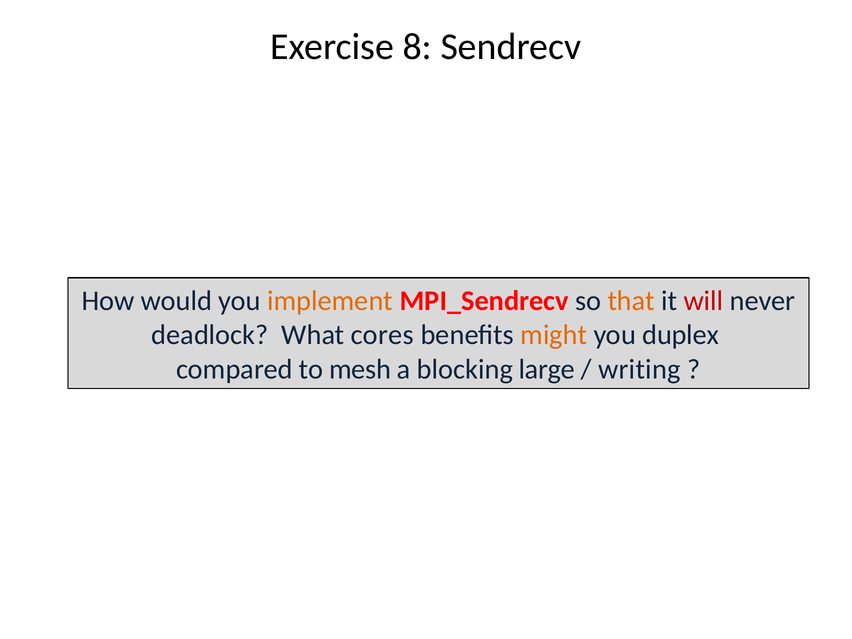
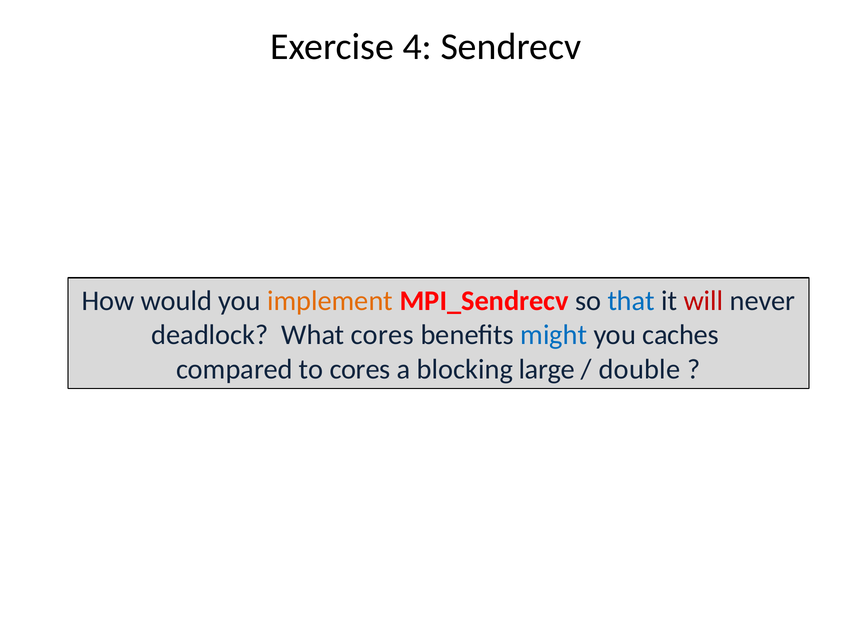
8: 8 -> 4
that colour: orange -> blue
might colour: orange -> blue
duplex: duplex -> caches
to mesh: mesh -> cores
writing: writing -> double
